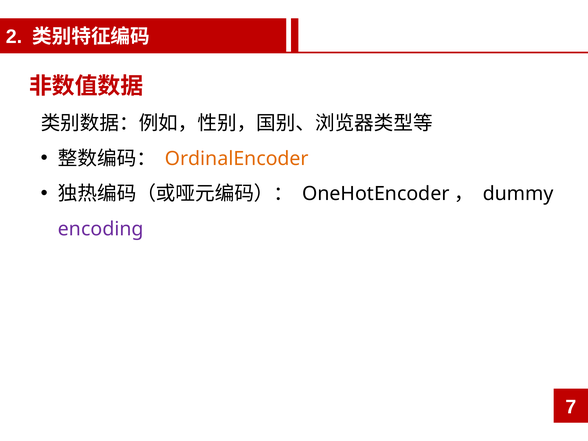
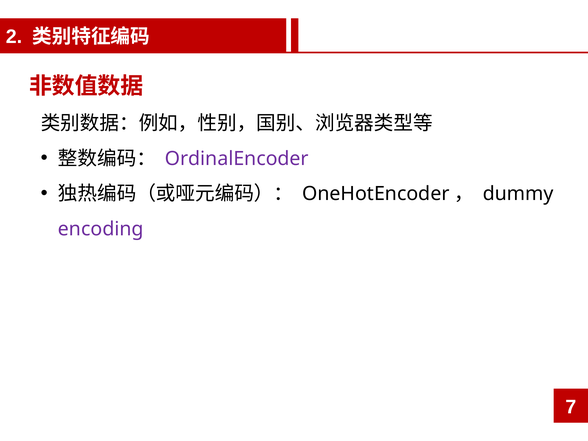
OrdinalEncoder colour: orange -> purple
